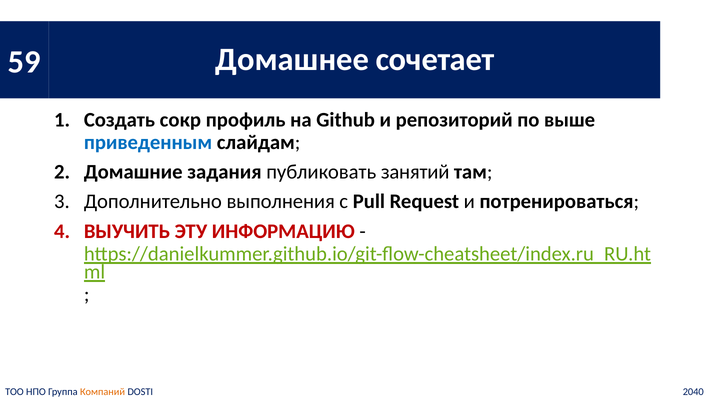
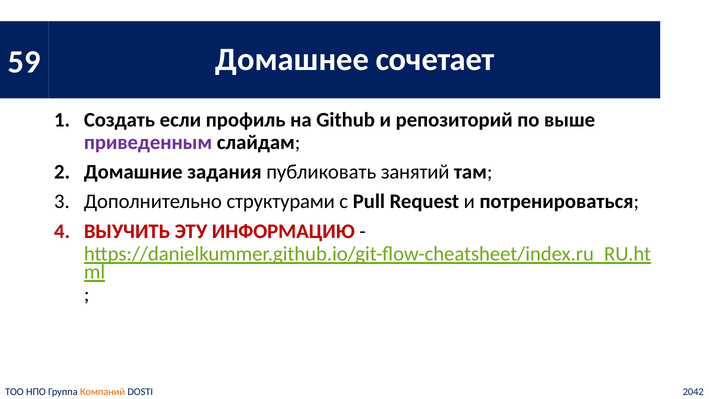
сокр: сокр -> если
приведенным colour: blue -> purple
выполнения: выполнения -> структурами
2040: 2040 -> 2042
